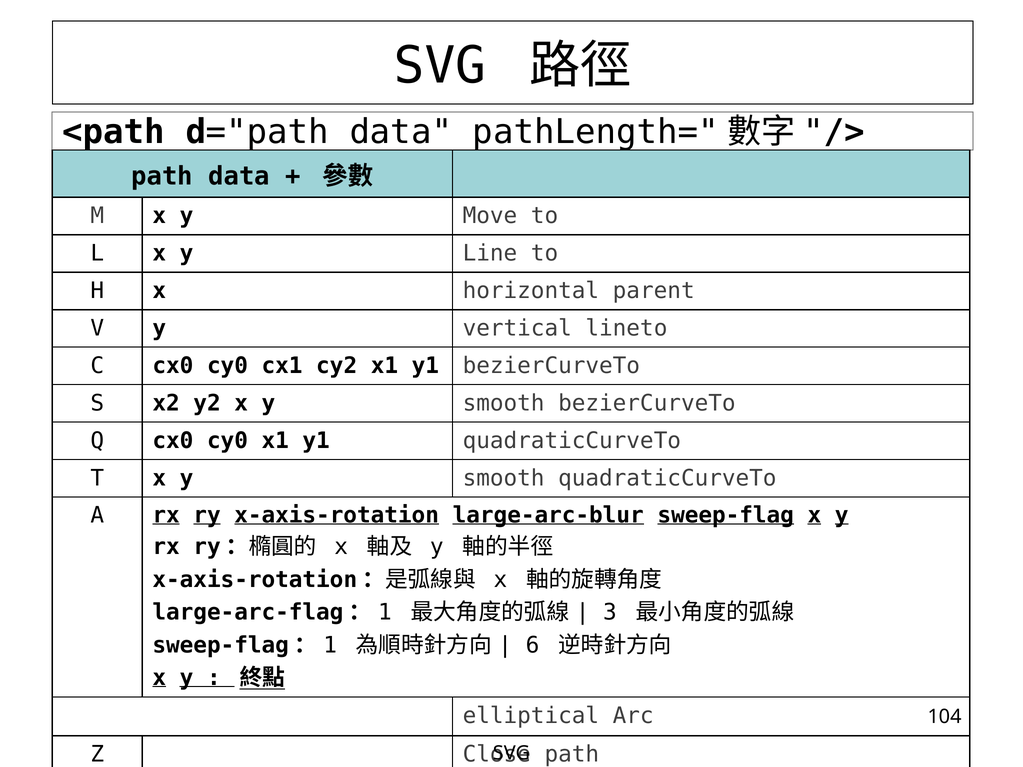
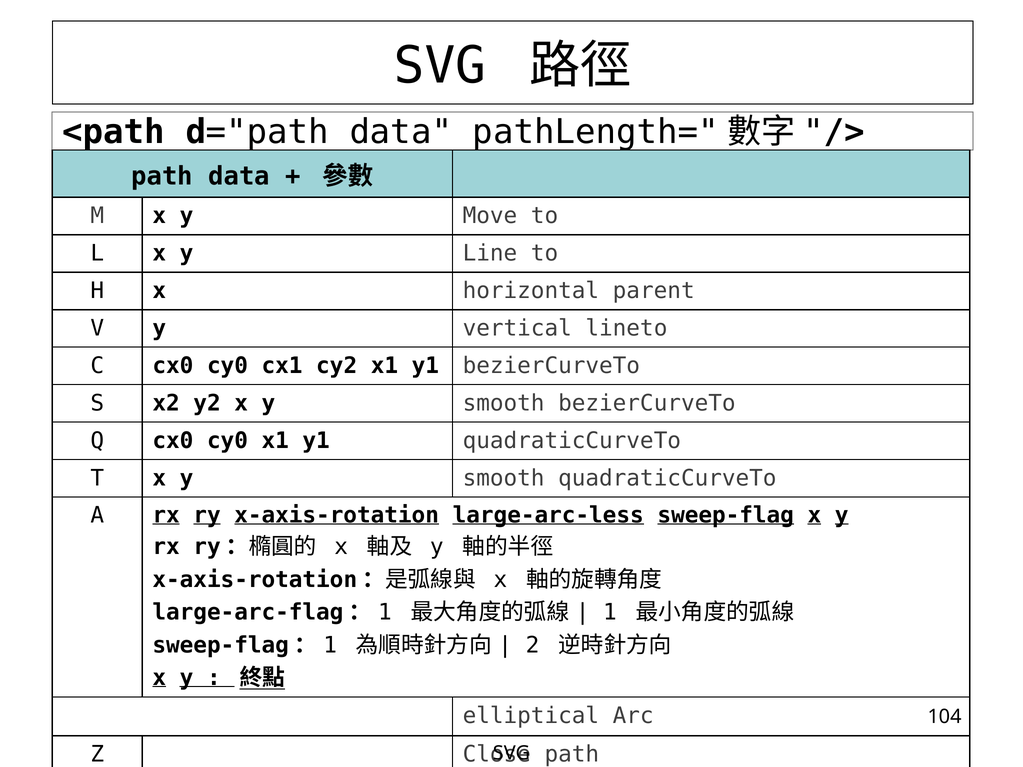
large-arc-blur: large-arc-blur -> large-arc-less
3 at (610, 613): 3 -> 1
6: 6 -> 2
